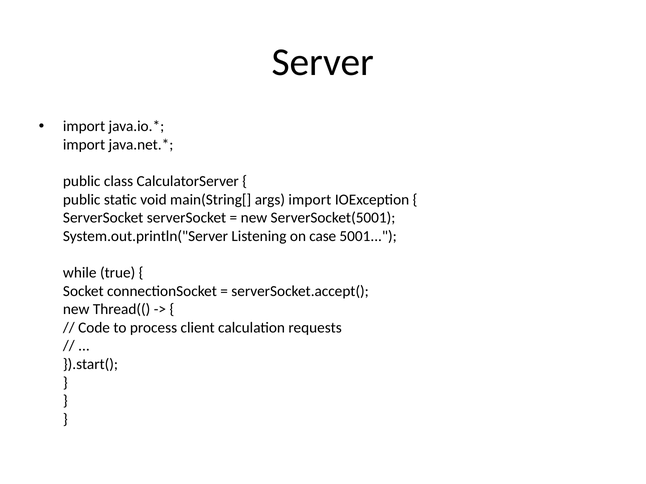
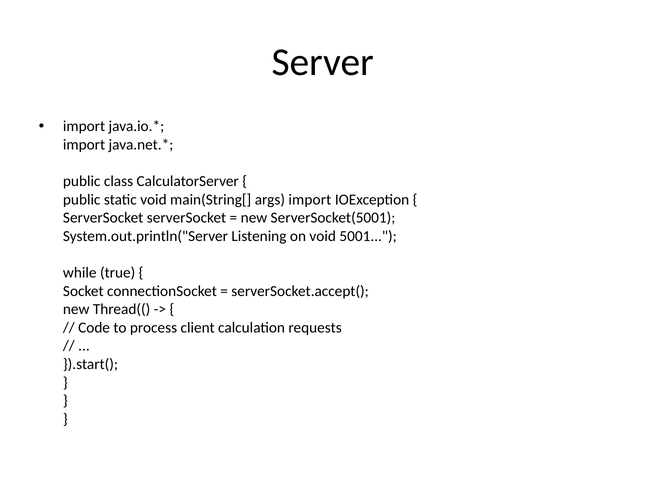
on case: case -> void
